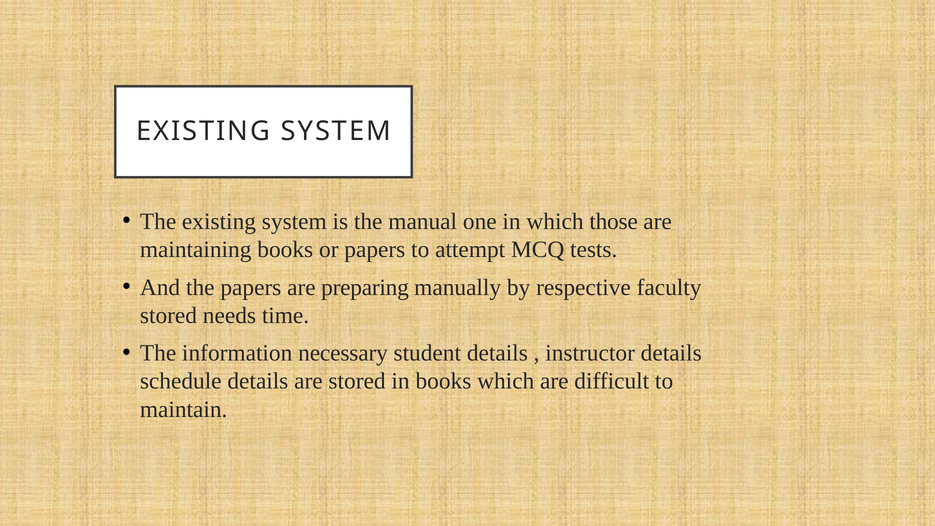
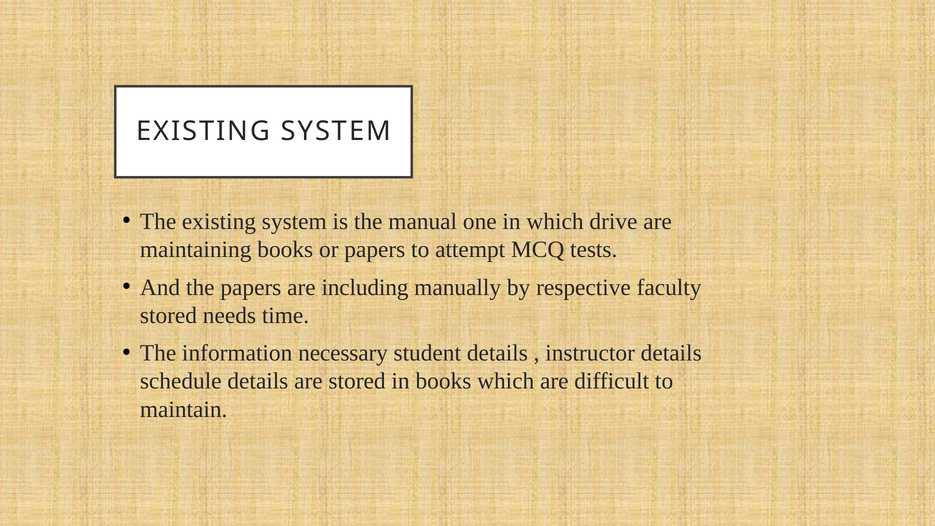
those: those -> drive
preparing: preparing -> including
